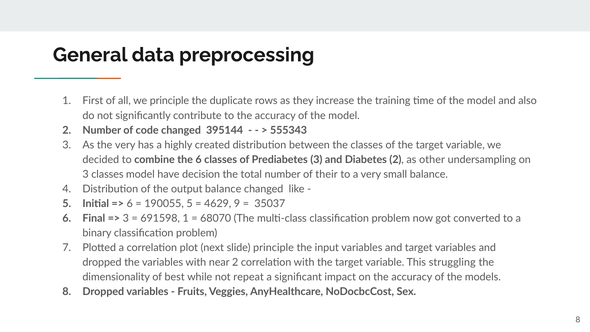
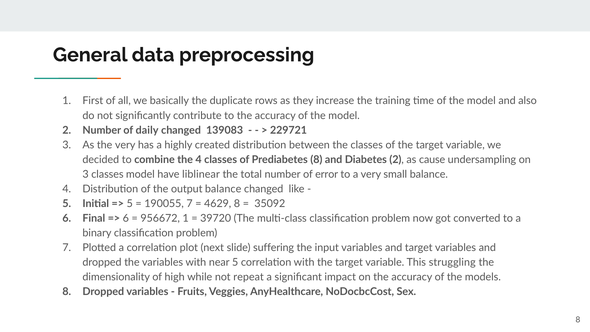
we principle: principle -> basically
code: code -> daily
395144: 395144 -> 139083
555343: 555343 -> 229721
the 6: 6 -> 4
Prediabetes 3: 3 -> 8
other: other -> cause
decision: decision -> liblinear
their: their -> error
6 at (130, 204): 6 -> 5
190055 5: 5 -> 7
4629 9: 9 -> 8
35037: 35037 -> 35092
3 at (126, 218): 3 -> 6
691598: 691598 -> 956672
68070: 68070 -> 39720
slide principle: principle -> suffering
near 2: 2 -> 5
best: best -> high
